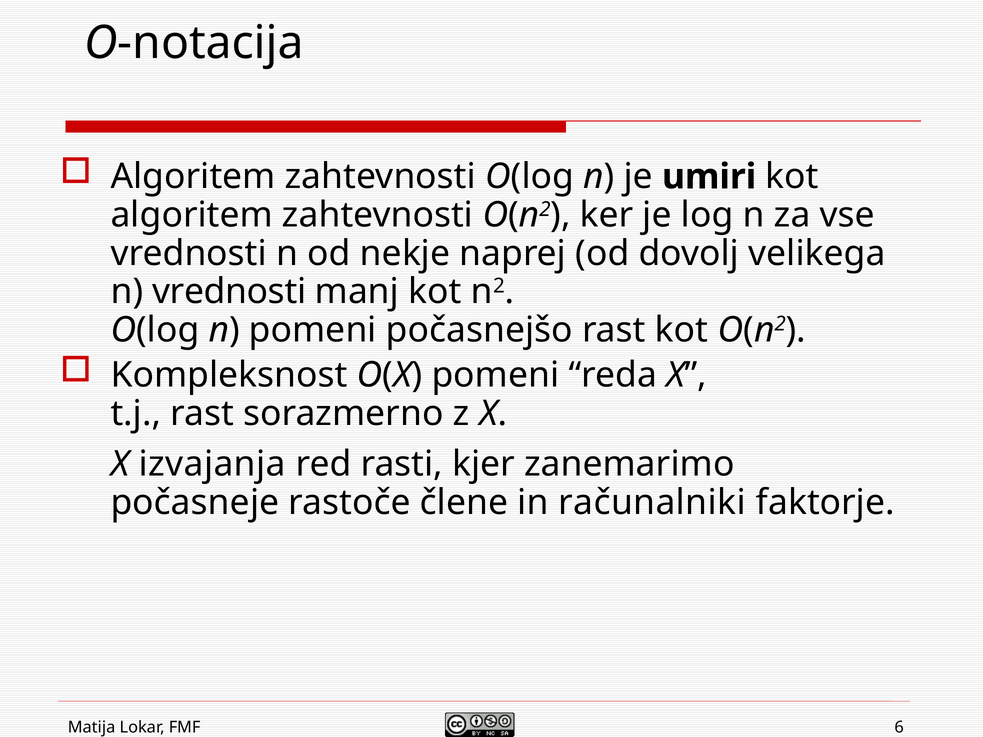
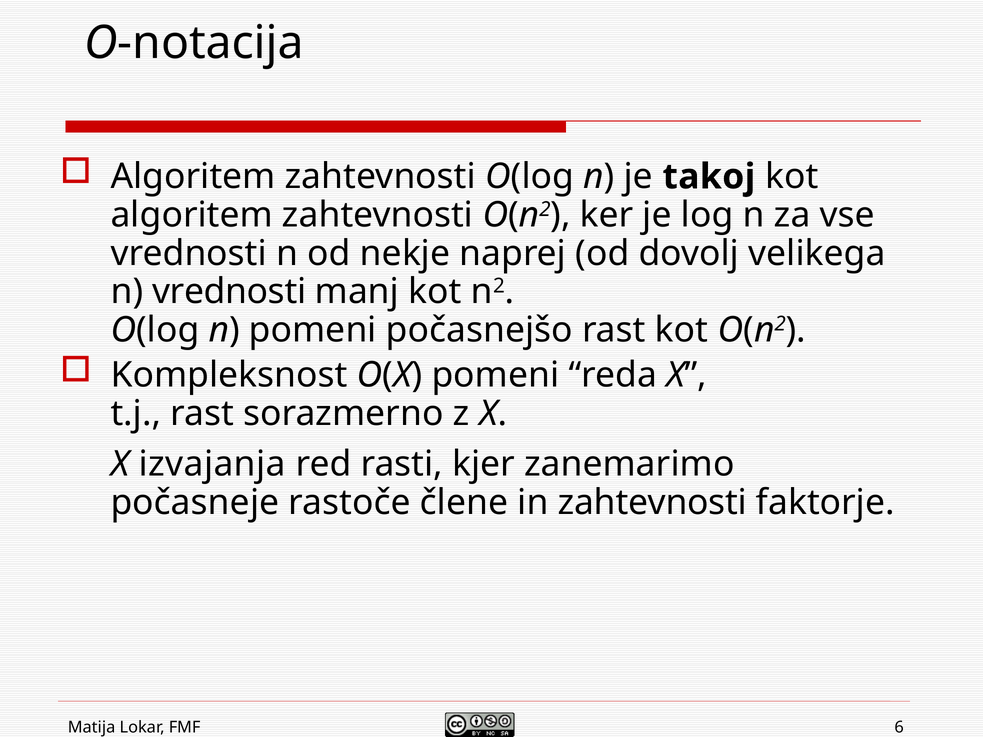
umiri: umiri -> takoj
in računalniki: računalniki -> zahtevnosti
